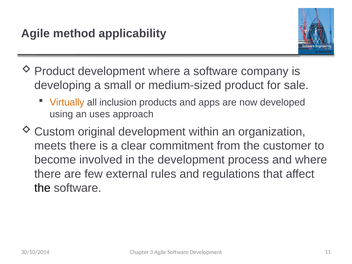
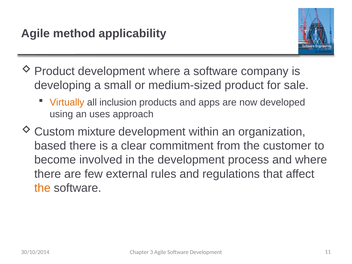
original: original -> mixture
meets: meets -> based
the at (42, 188) colour: black -> orange
